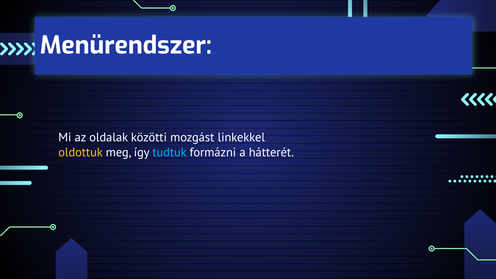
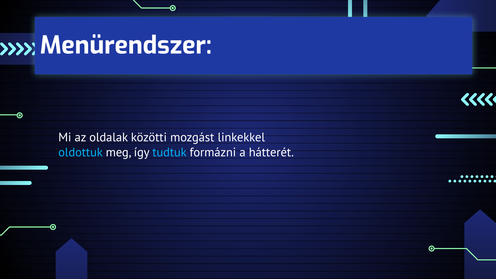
oldottuk colour: yellow -> light blue
